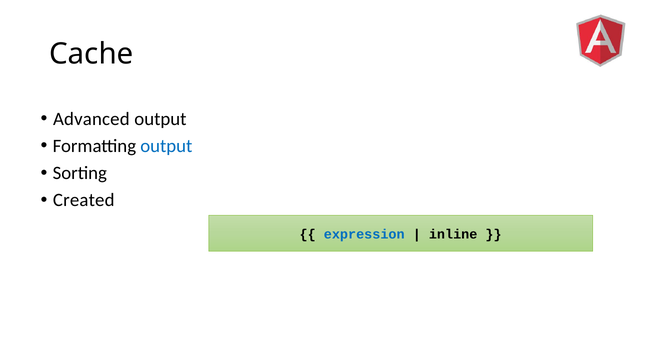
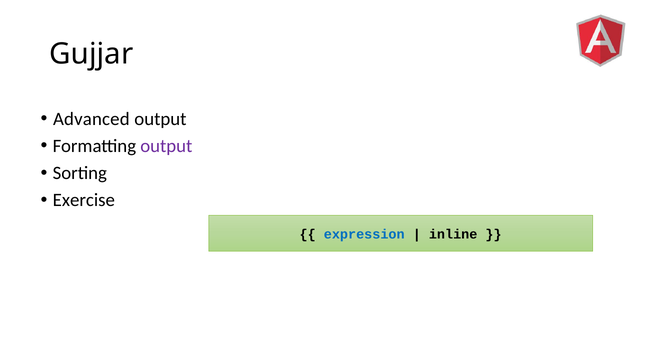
Cache: Cache -> Gujjar
output at (166, 146) colour: blue -> purple
Created: Created -> Exercise
